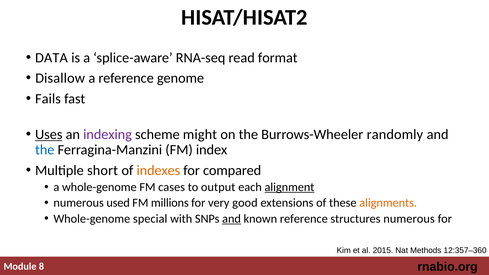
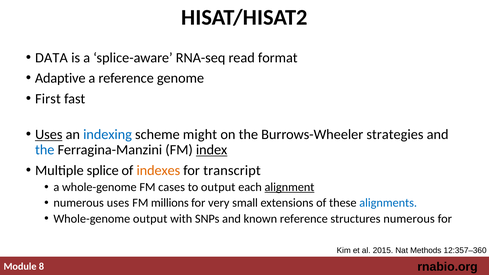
Disallow: Disallow -> Adaptive
Fails: Fails -> First
indexing colour: purple -> blue
randomly: randomly -> strategies
index underline: none -> present
short: short -> splice
compared: compared -> transcript
numerous used: used -> uses
good: good -> small
alignments colour: orange -> blue
Whole-genome special: special -> output
and at (232, 219) underline: present -> none
